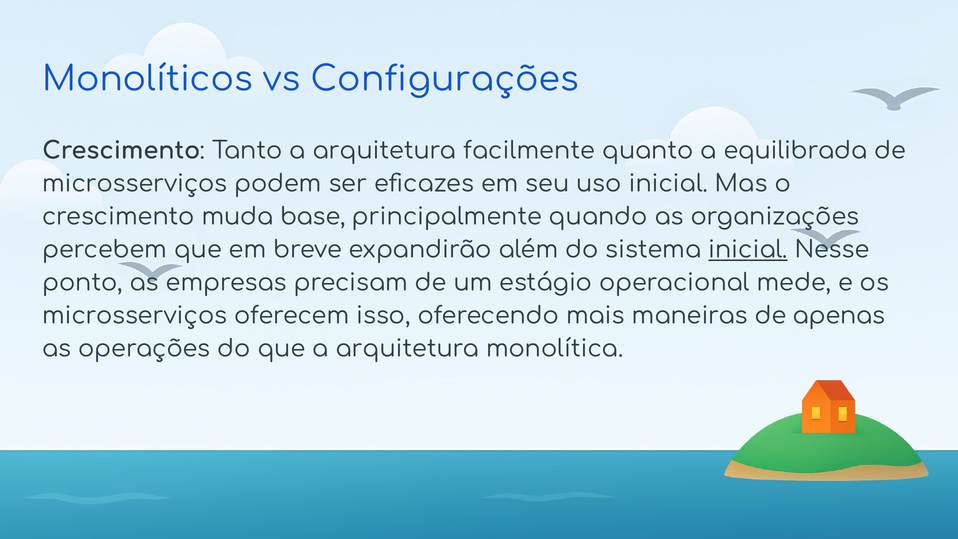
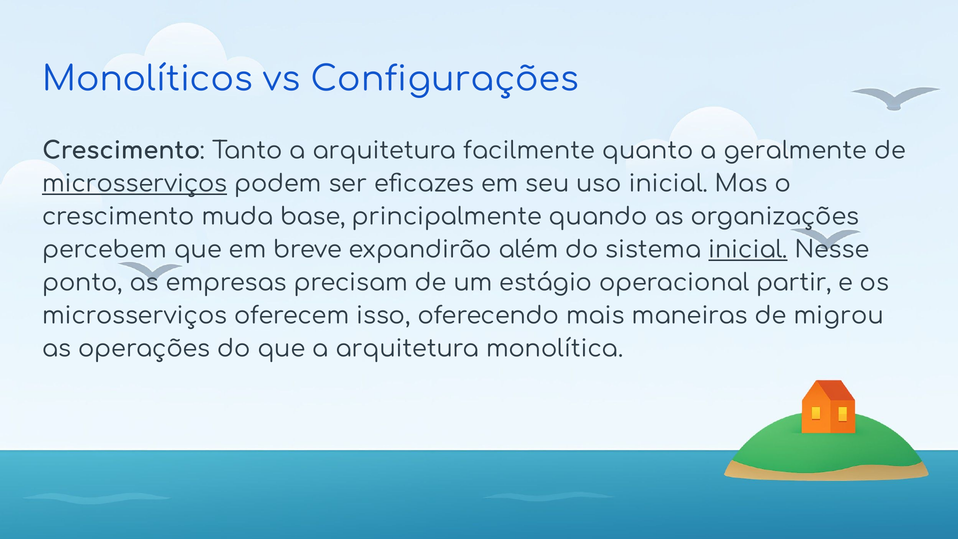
equilibrada: equilibrada -> geralmente
microsserviços at (135, 184) underline: none -> present
mede: mede -> partir
apenas: apenas -> migrou
